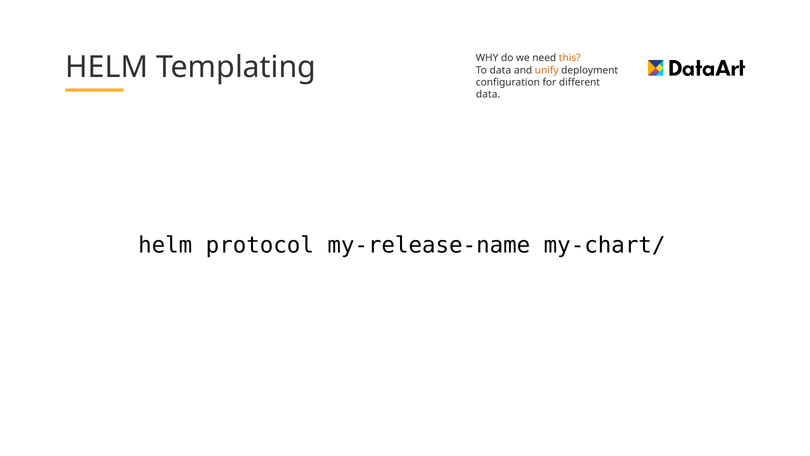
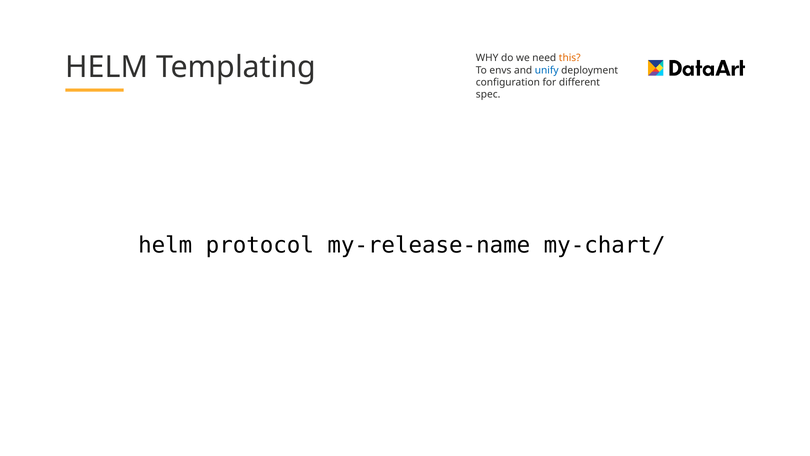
To data: data -> envs
unify colour: orange -> blue
data at (488, 94): data -> spec
